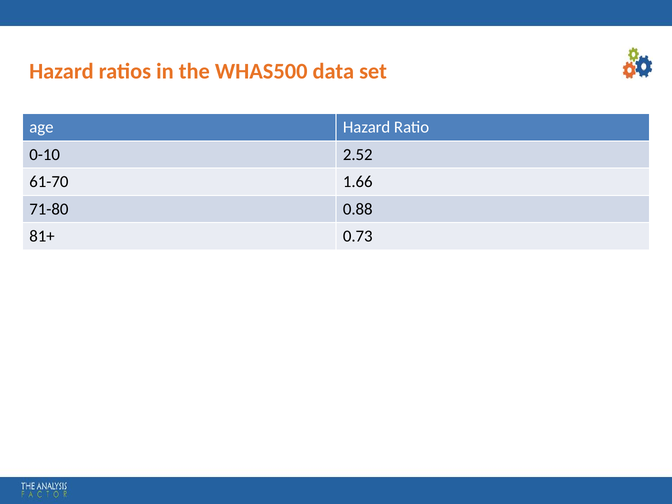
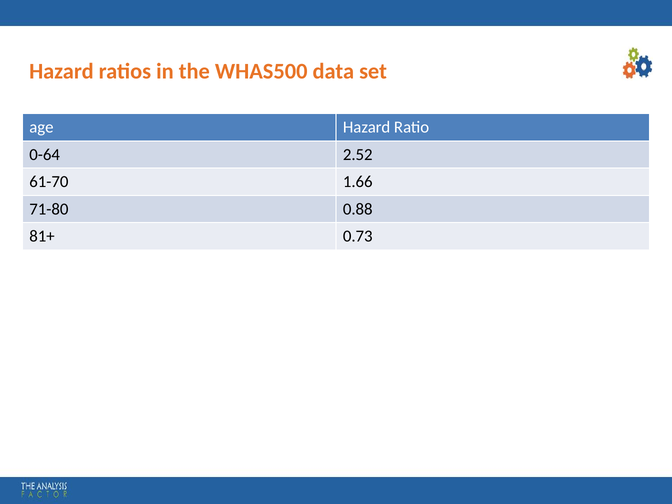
0-10: 0-10 -> 0-64
